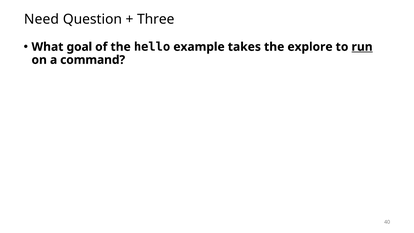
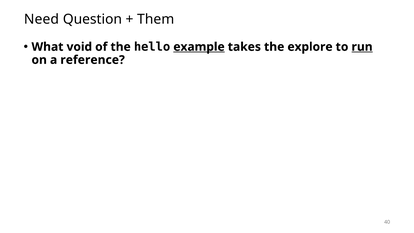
Three: Three -> Them
goal: goal -> void
example underline: none -> present
command: command -> reference
